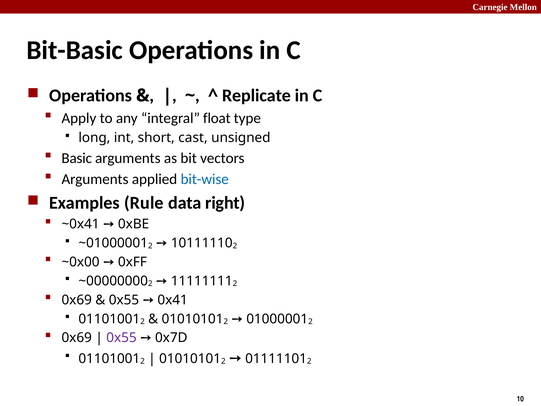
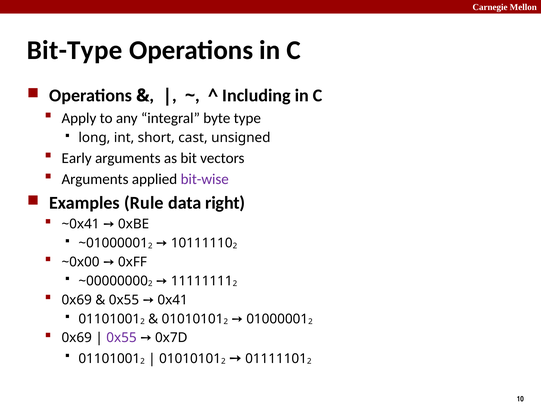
Bit-Basic: Bit-Basic -> Bit-Type
Replicate: Replicate -> Including
float: float -> byte
Basic: Basic -> Early
bit-wise colour: blue -> purple
